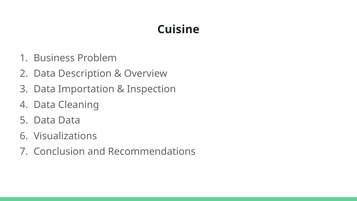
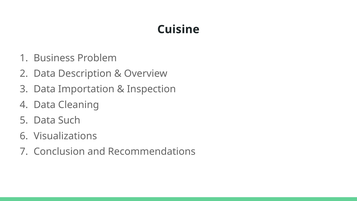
Data Data: Data -> Such
